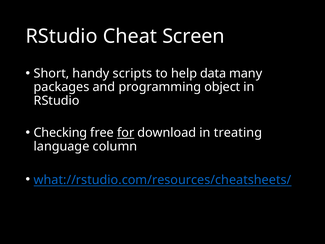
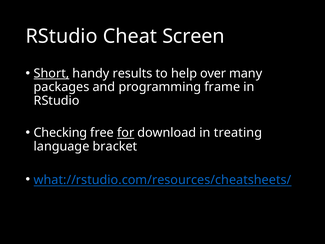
Short underline: none -> present
scripts: scripts -> results
data: data -> over
object: object -> frame
column: column -> bracket
